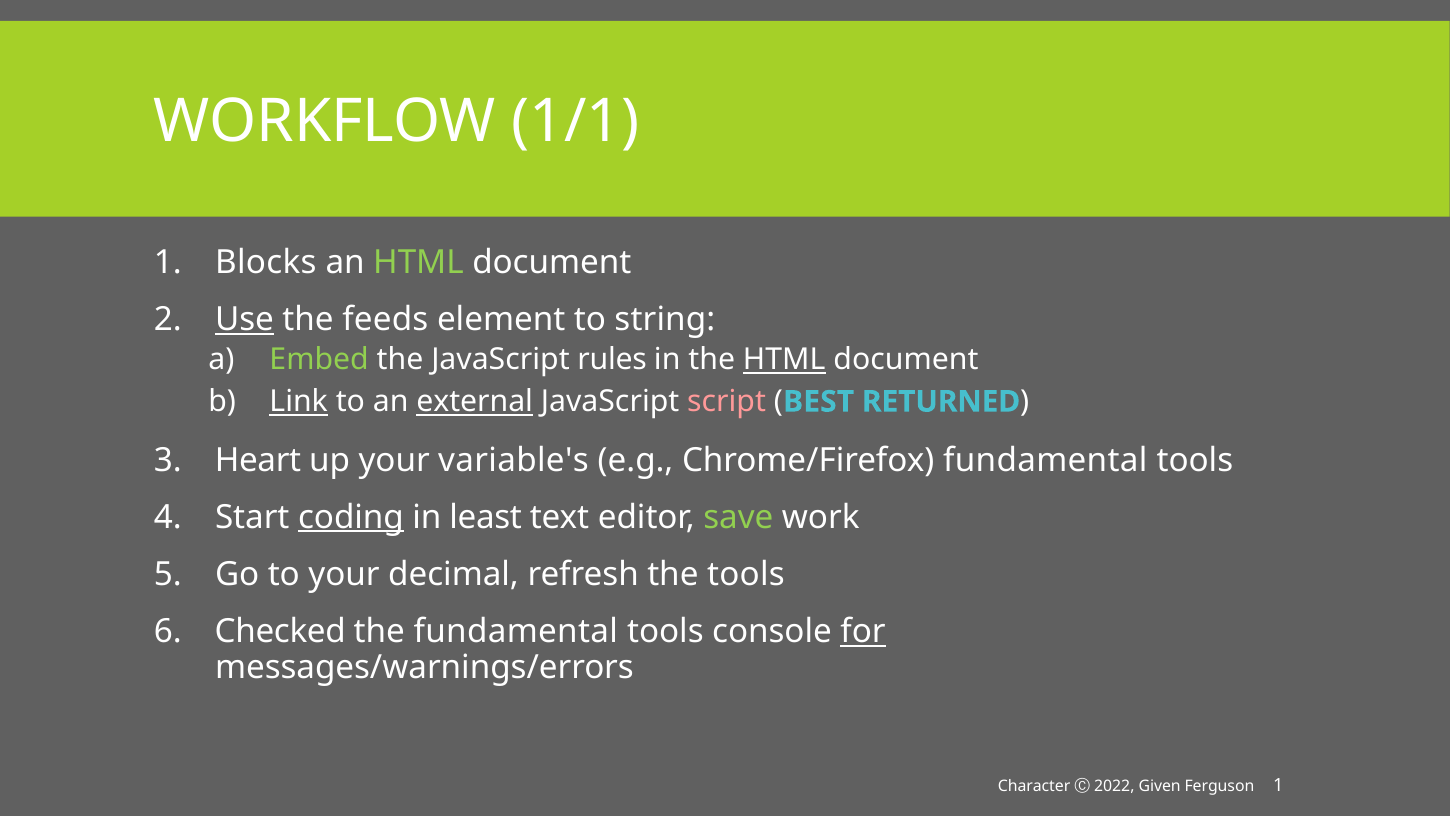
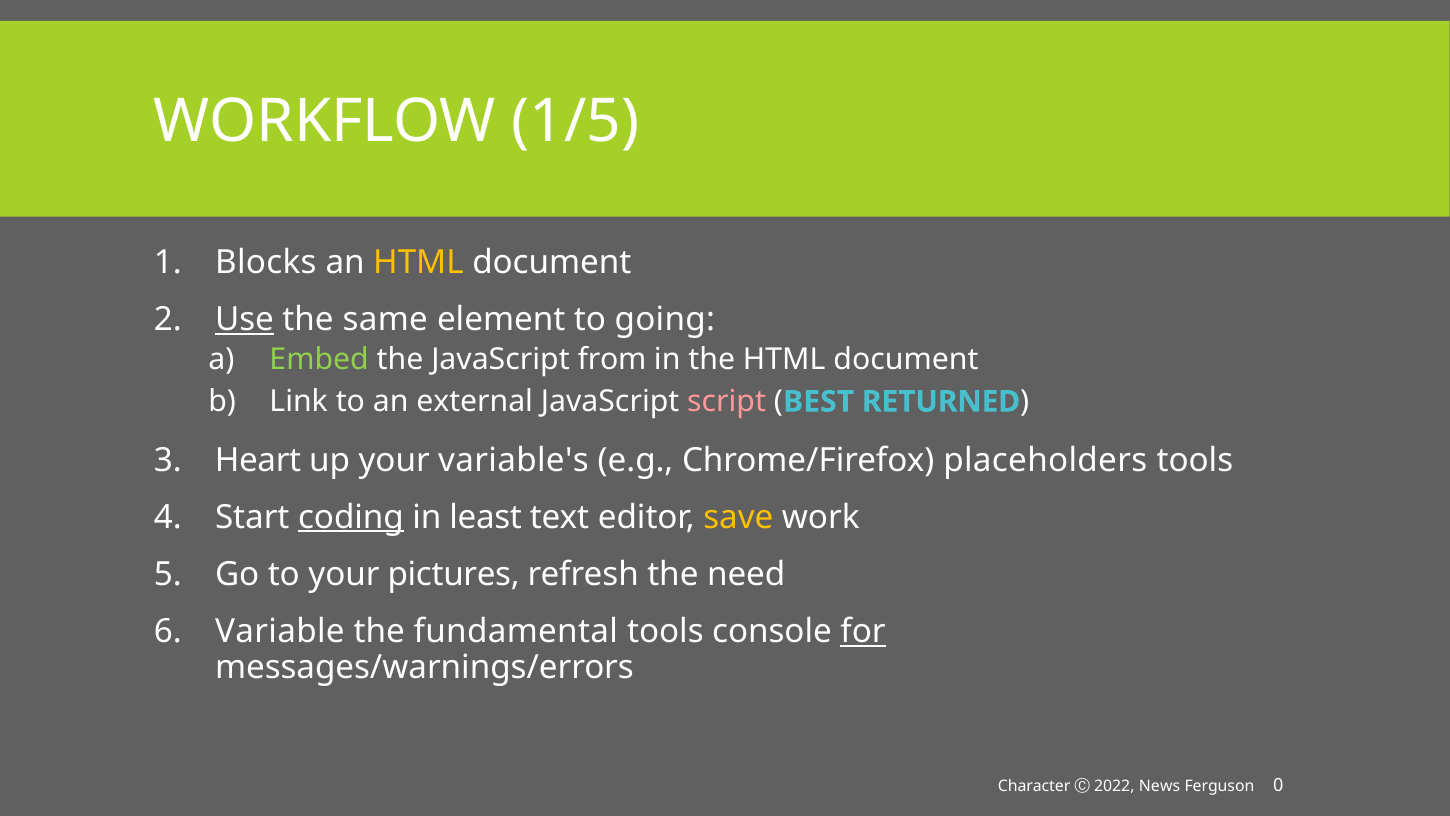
1/1: 1/1 -> 1/5
HTML at (418, 262) colour: light green -> yellow
feeds: feeds -> same
string: string -> going
rules: rules -> from
HTML at (784, 360) underline: present -> none
Link underline: present -> none
external underline: present -> none
Chrome/Firefox fundamental: fundamental -> placeholders
save colour: light green -> yellow
decimal: decimal -> pictures
the tools: tools -> need
Checked: Checked -> Variable
1 at (1278, 785): 1 -> 0
Given: Given -> News
